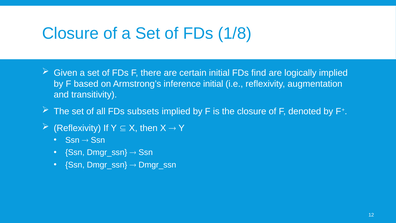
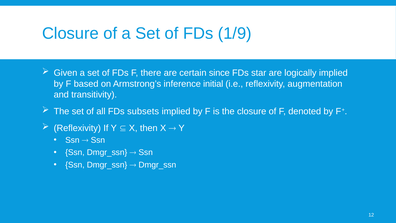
1/8: 1/8 -> 1/9
certain initial: initial -> since
find: find -> star
